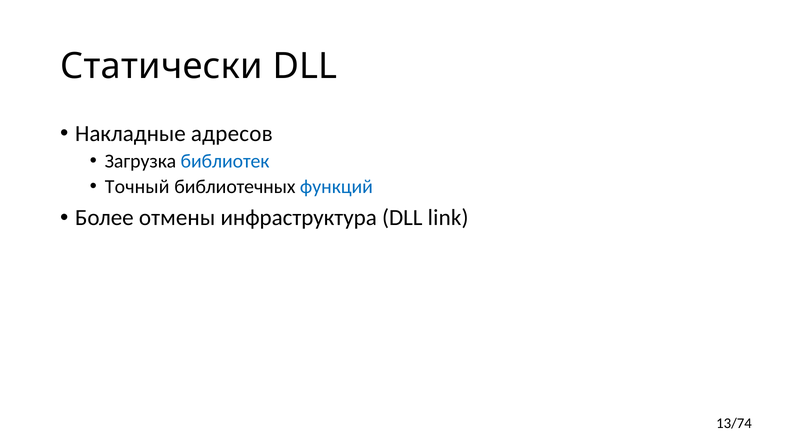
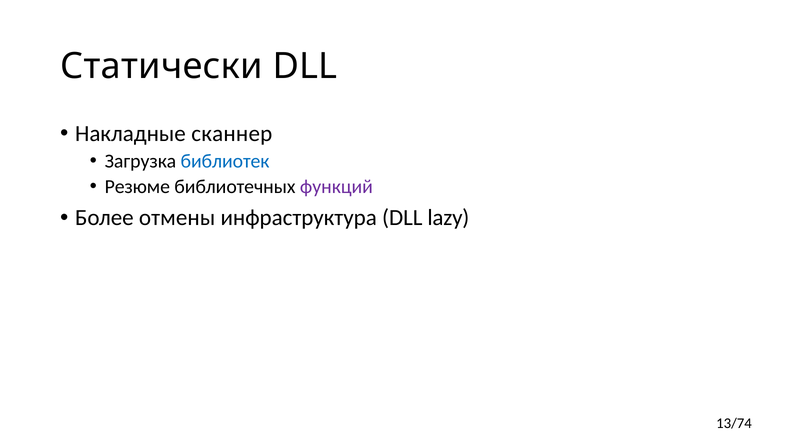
адресов: адресов -> сканнер
Точный: Точный -> Резюме
функций colour: blue -> purple
link: link -> lazy
